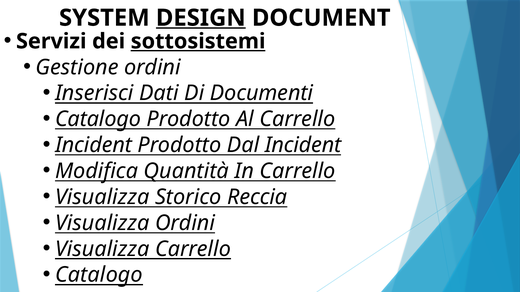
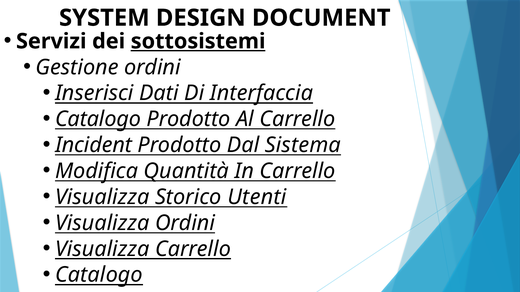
DESIGN underline: present -> none
Documenti: Documenti -> Interfaccia
Dal Incident: Incident -> Sistema
Reccia: Reccia -> Utenti
